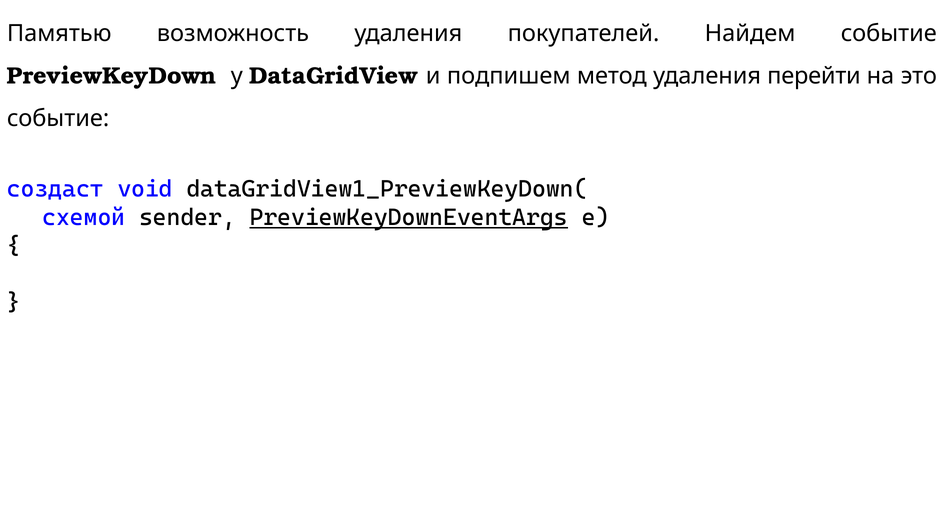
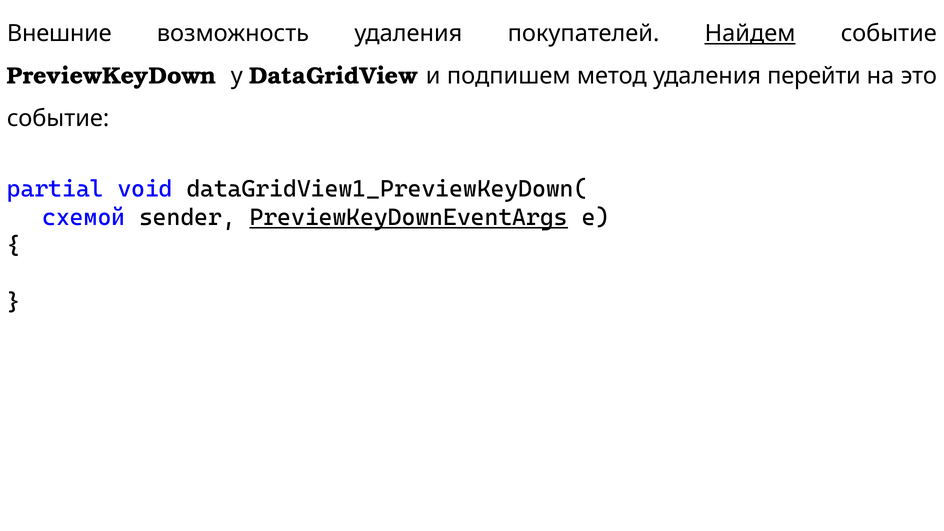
Памятью: Памятью -> Внешние
Найдем underline: none -> present
создаст: создаст -> partial
